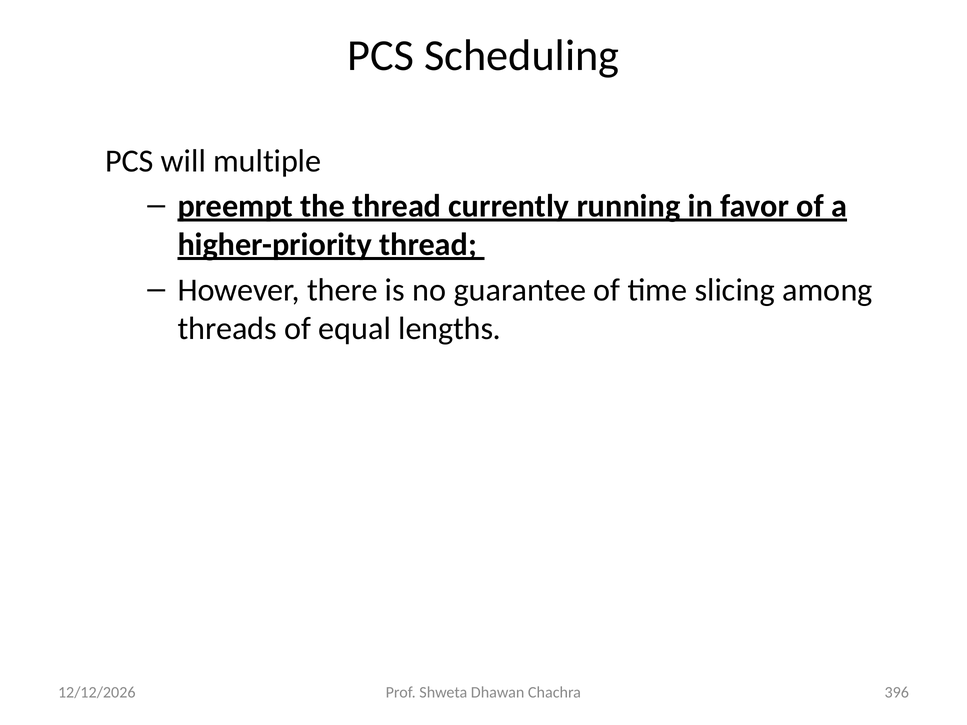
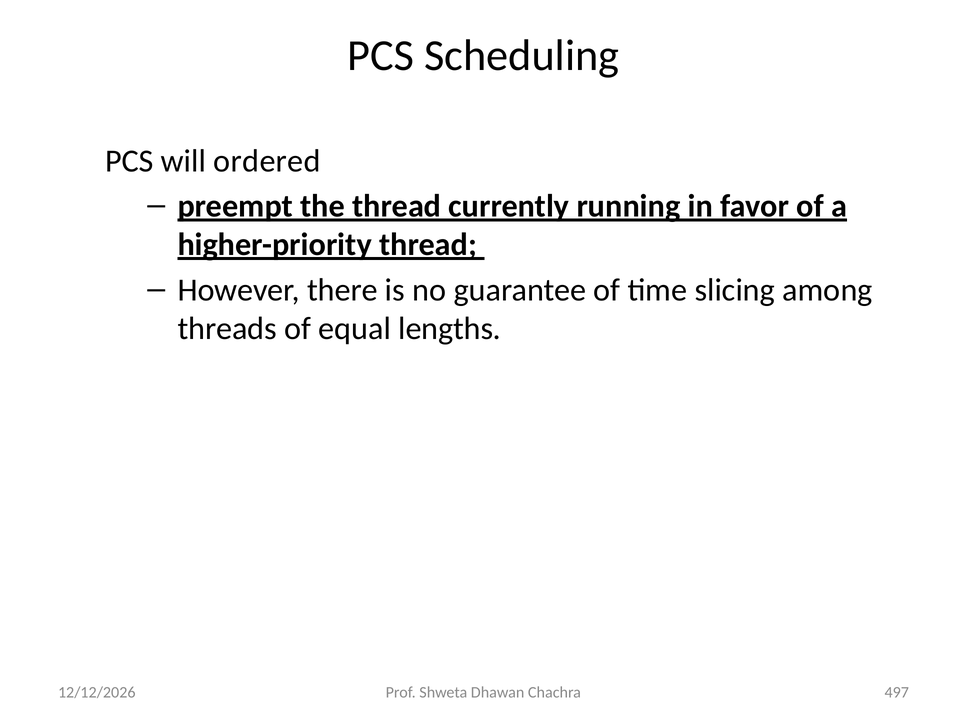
multiple: multiple -> ordered
396: 396 -> 497
